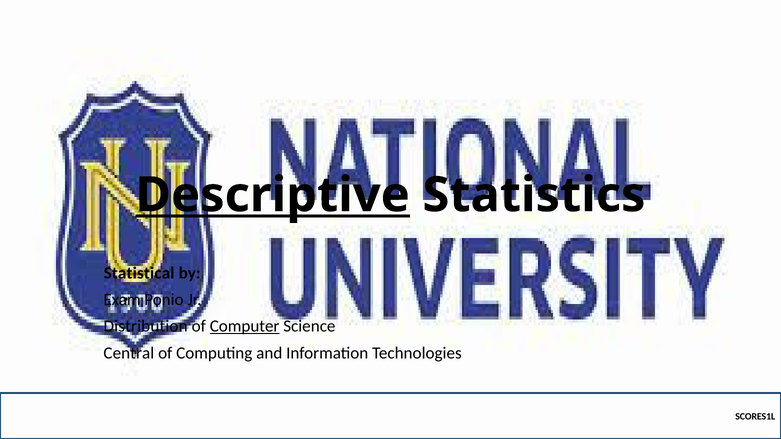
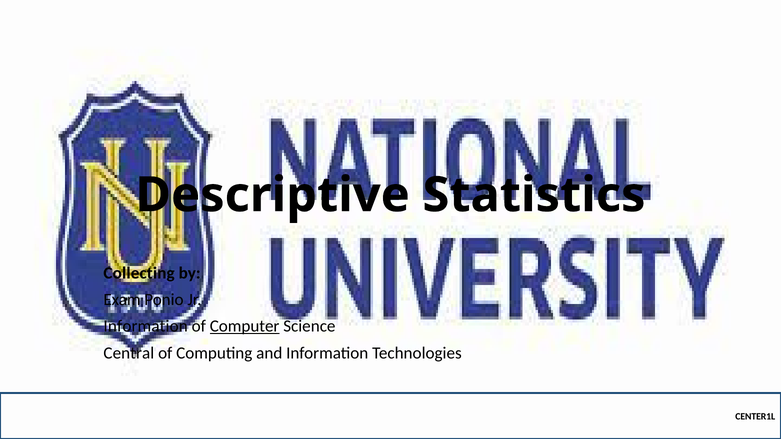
Descriptive underline: present -> none
Statistical: Statistical -> Collecting
Distribution at (146, 327): Distribution -> Information
SCORES1L: SCORES1L -> CENTER1L
